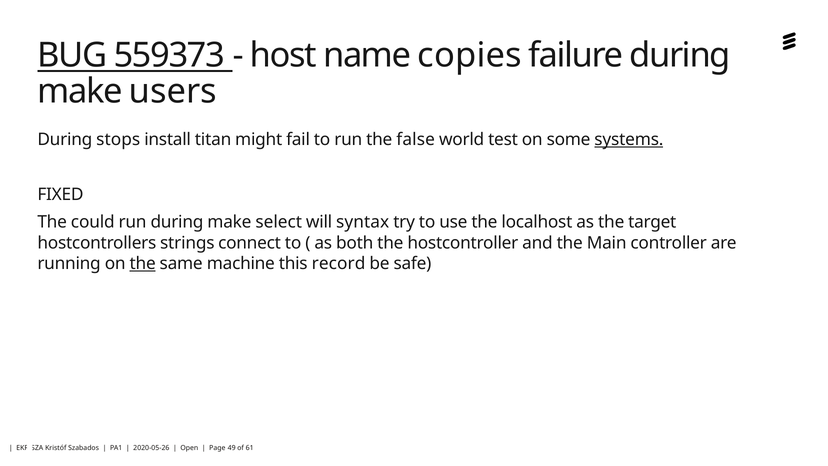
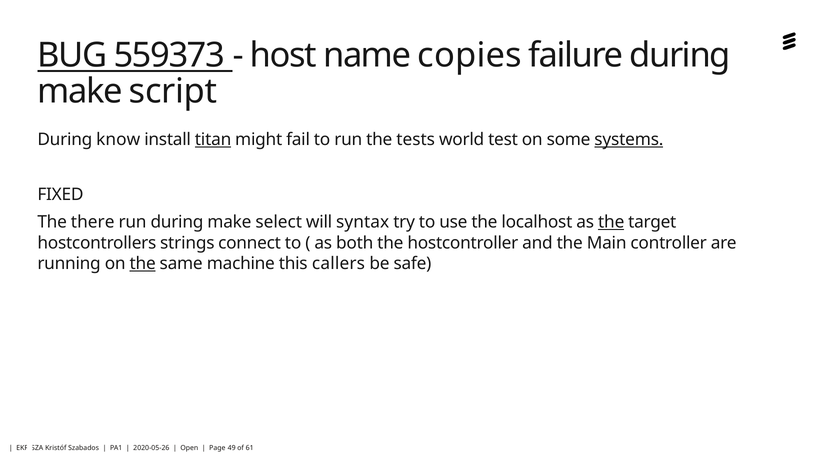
users: users -> script
stops: stops -> know
titan underline: none -> present
false: false -> tests
could: could -> there
the at (611, 222) underline: none -> present
record: record -> callers
